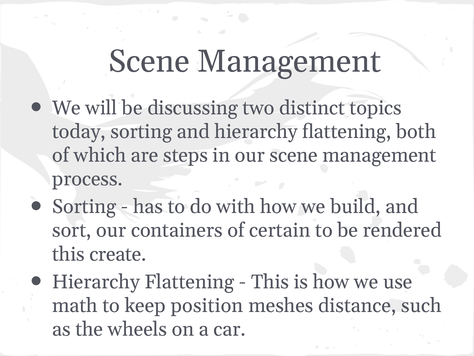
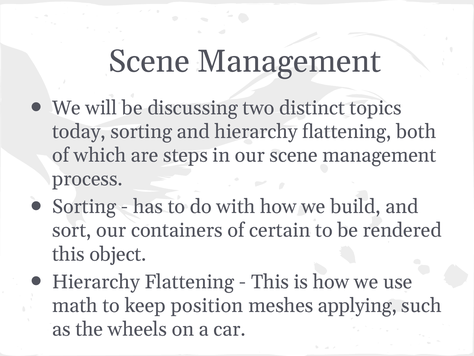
create: create -> object
distance: distance -> applying
